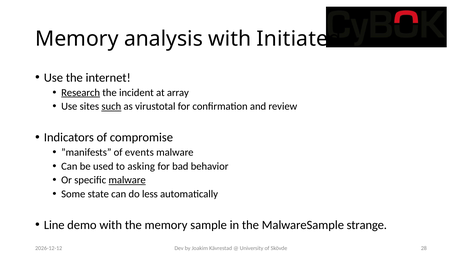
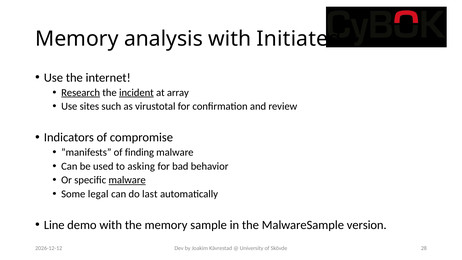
incident underline: none -> present
such underline: present -> none
events: events -> finding
state: state -> legal
less: less -> last
strange: strange -> version
